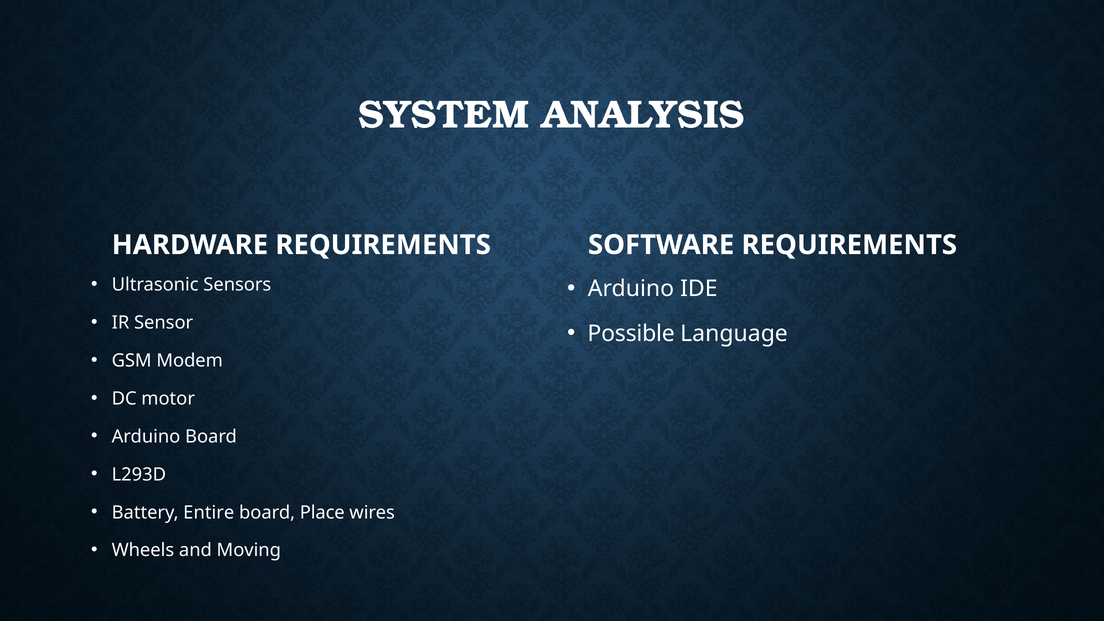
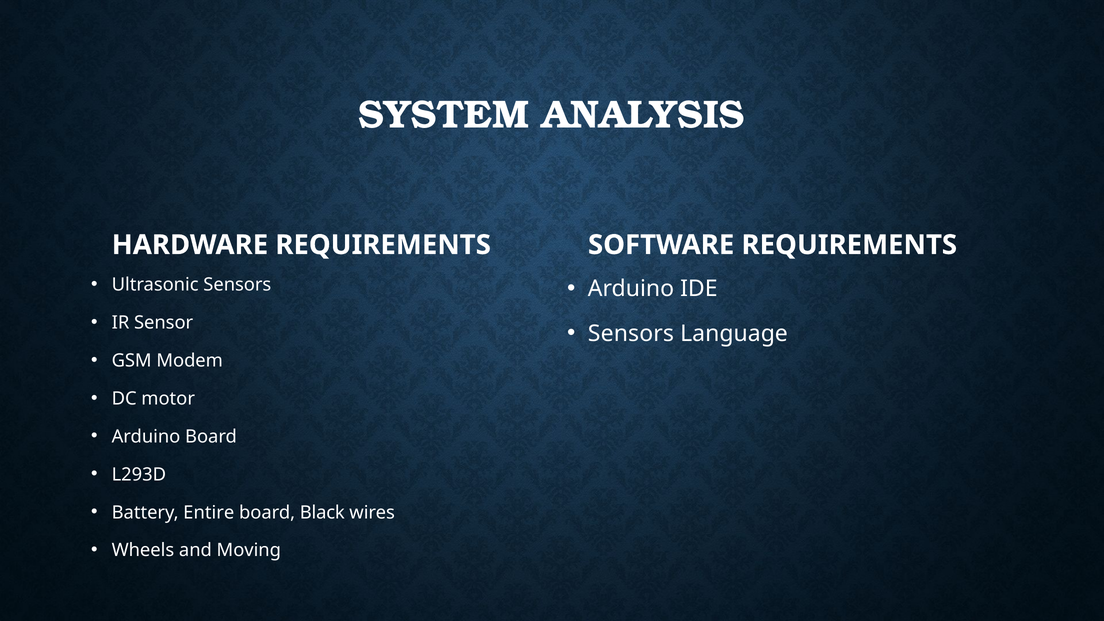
Possible at (631, 333): Possible -> Sensors
Place: Place -> Black
